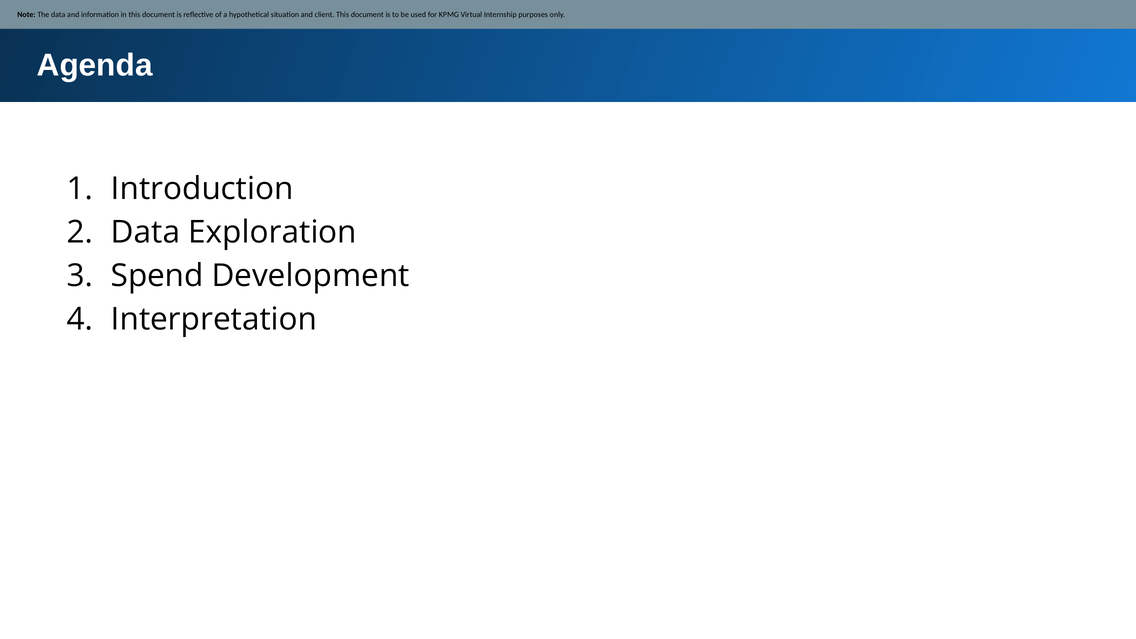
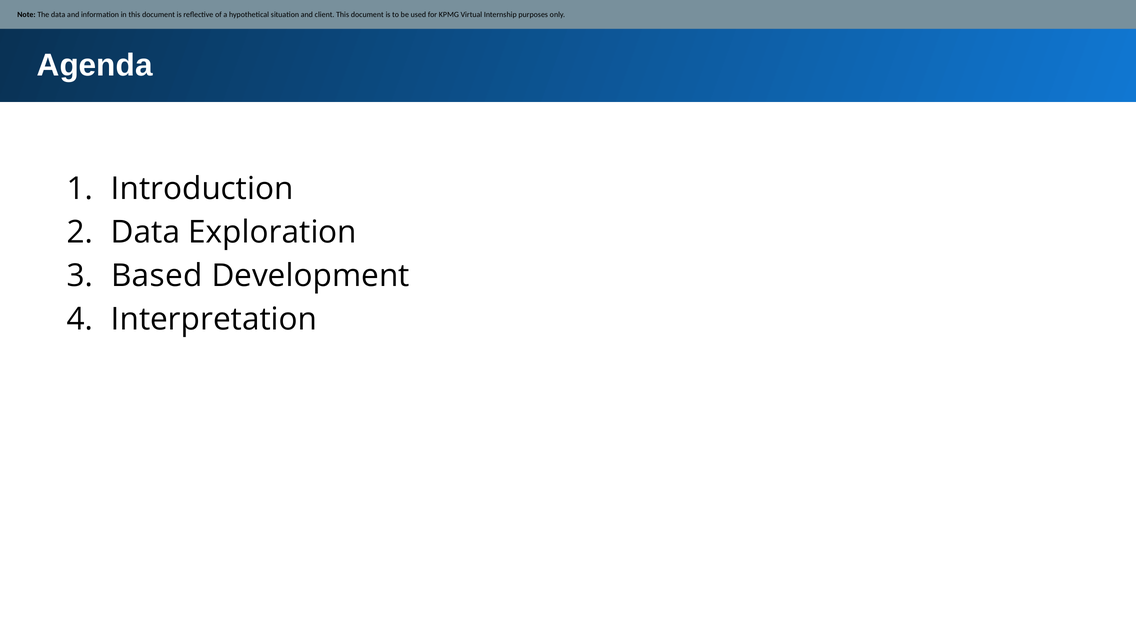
Spend: Spend -> Based
